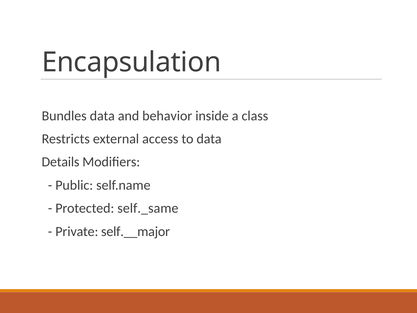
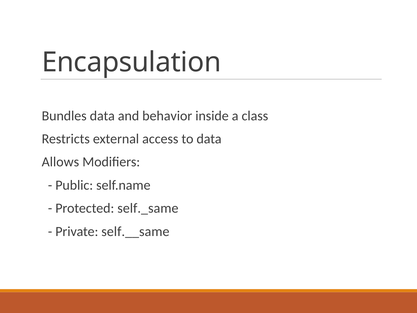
Details: Details -> Allows
self.__major: self.__major -> self.__same
